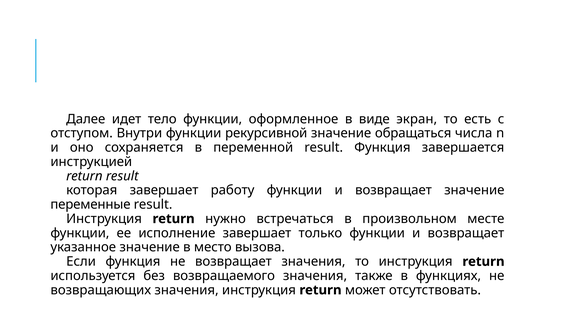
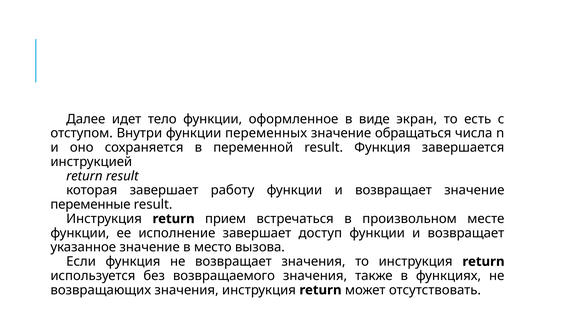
рекурсивной: рекурсивной -> переменных
нужно: нужно -> прием
только: только -> доступ
